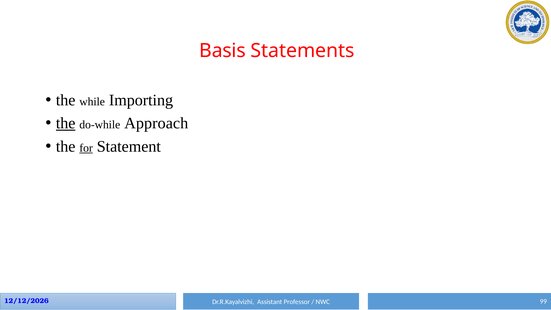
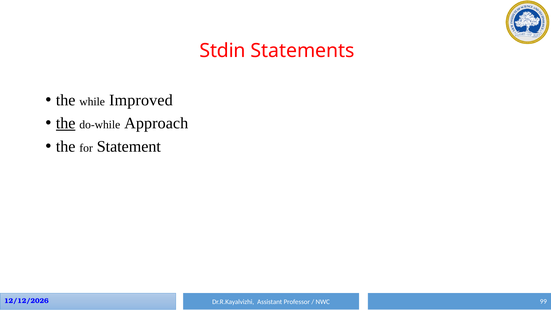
Basis: Basis -> Stdin
Importing: Importing -> Improved
for underline: present -> none
